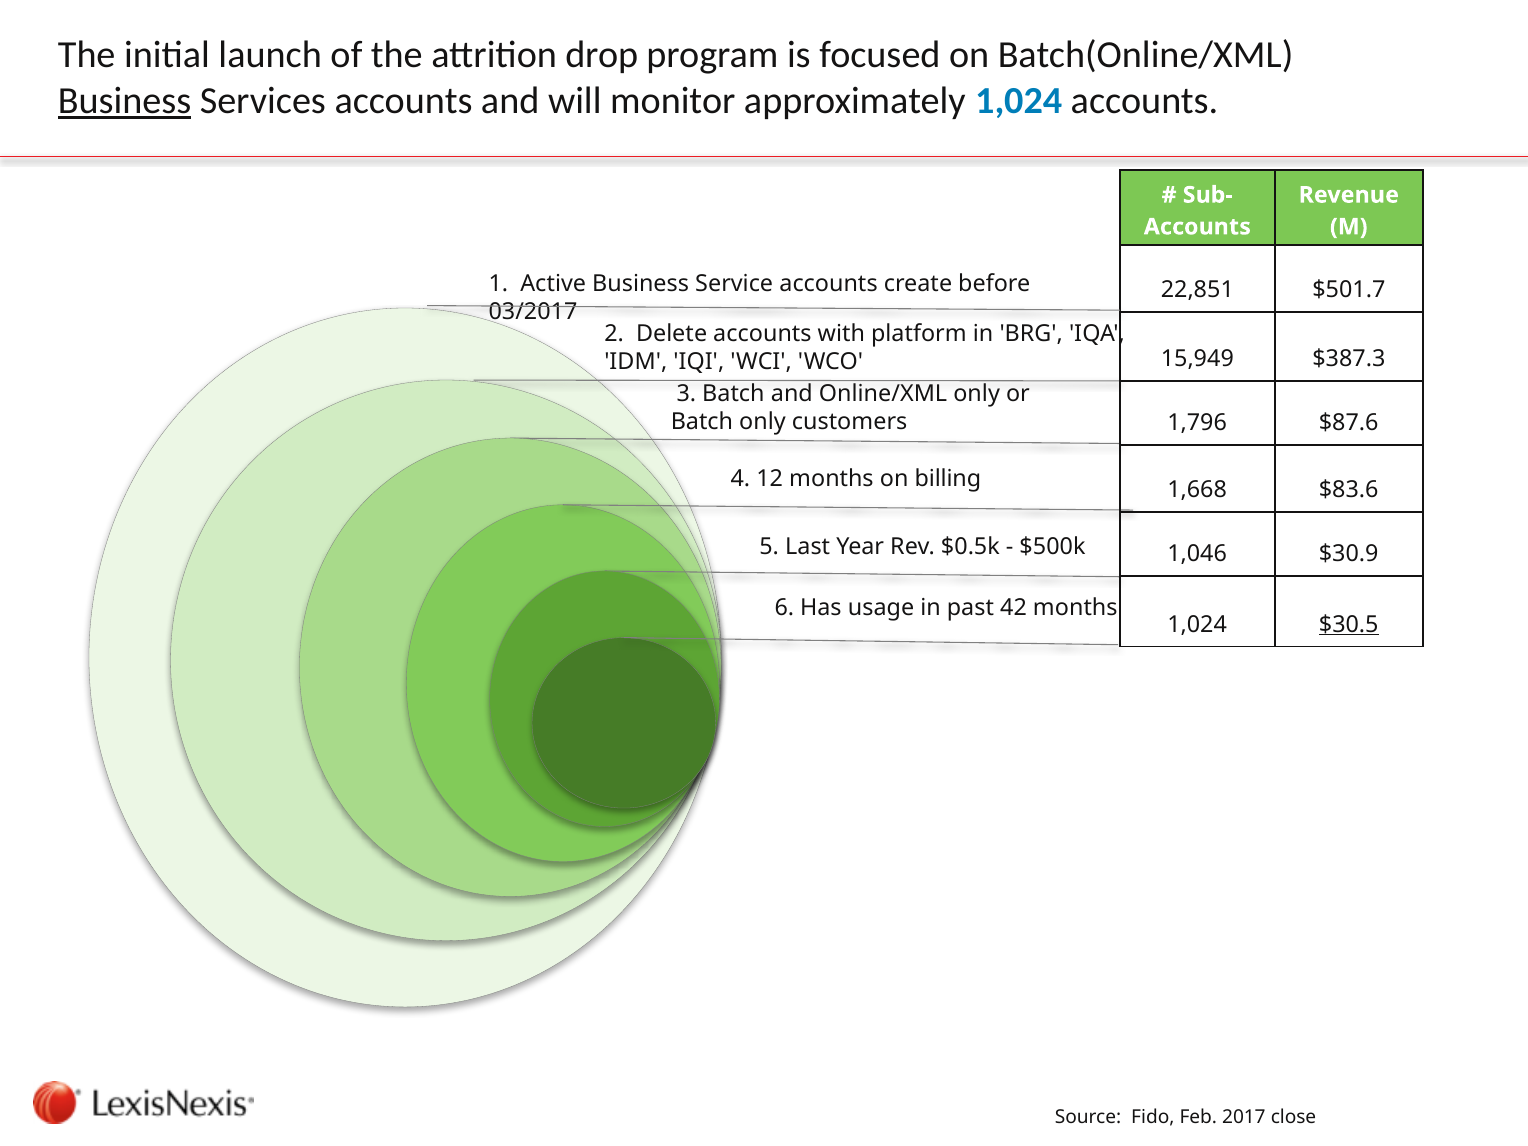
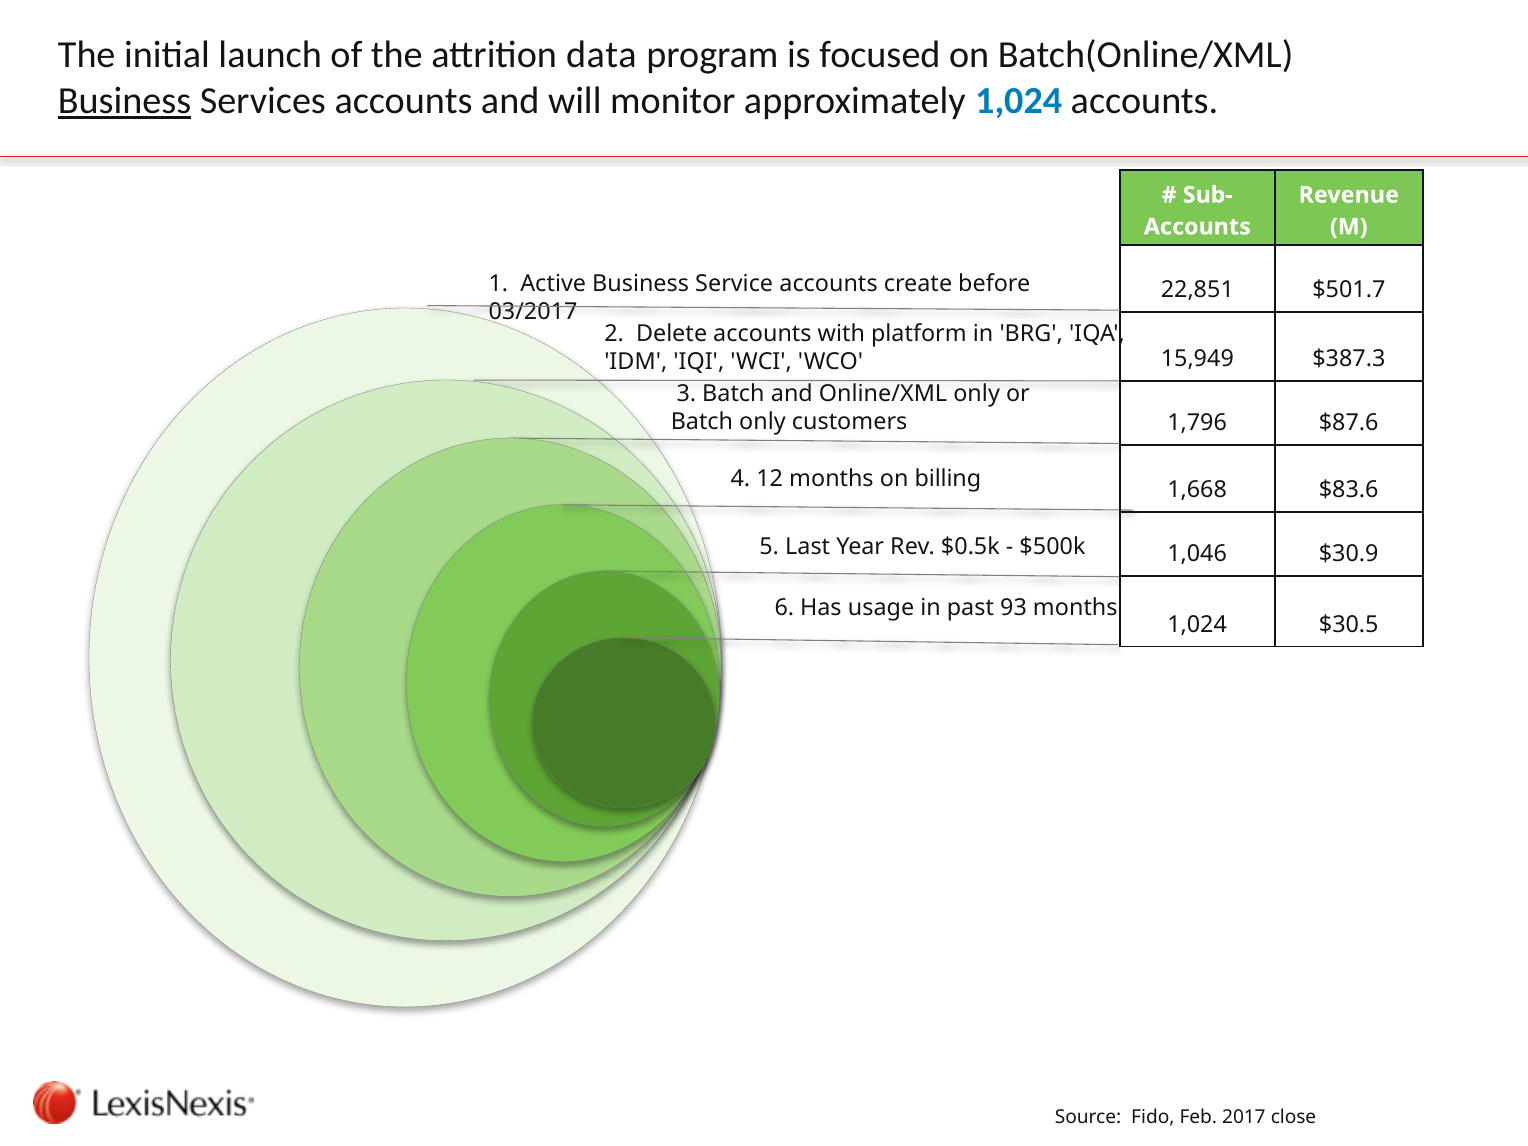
drop: drop -> data
42: 42 -> 93
$30.5 underline: present -> none
